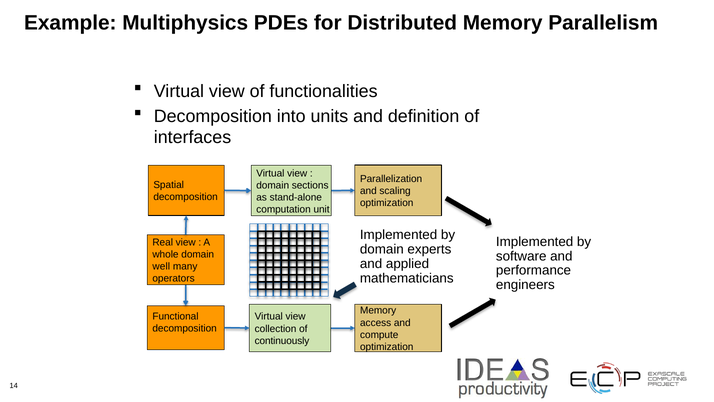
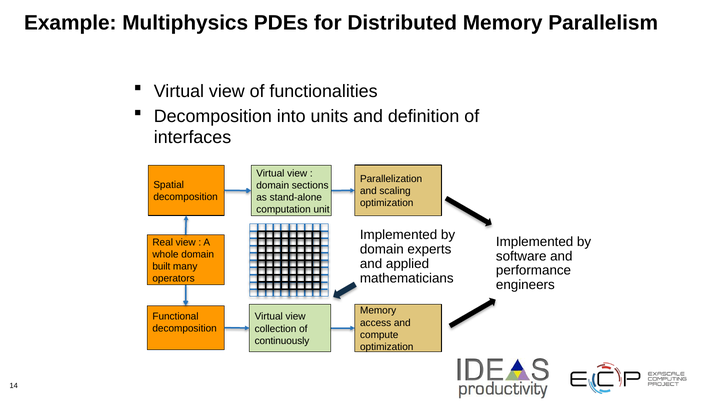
well: well -> built
